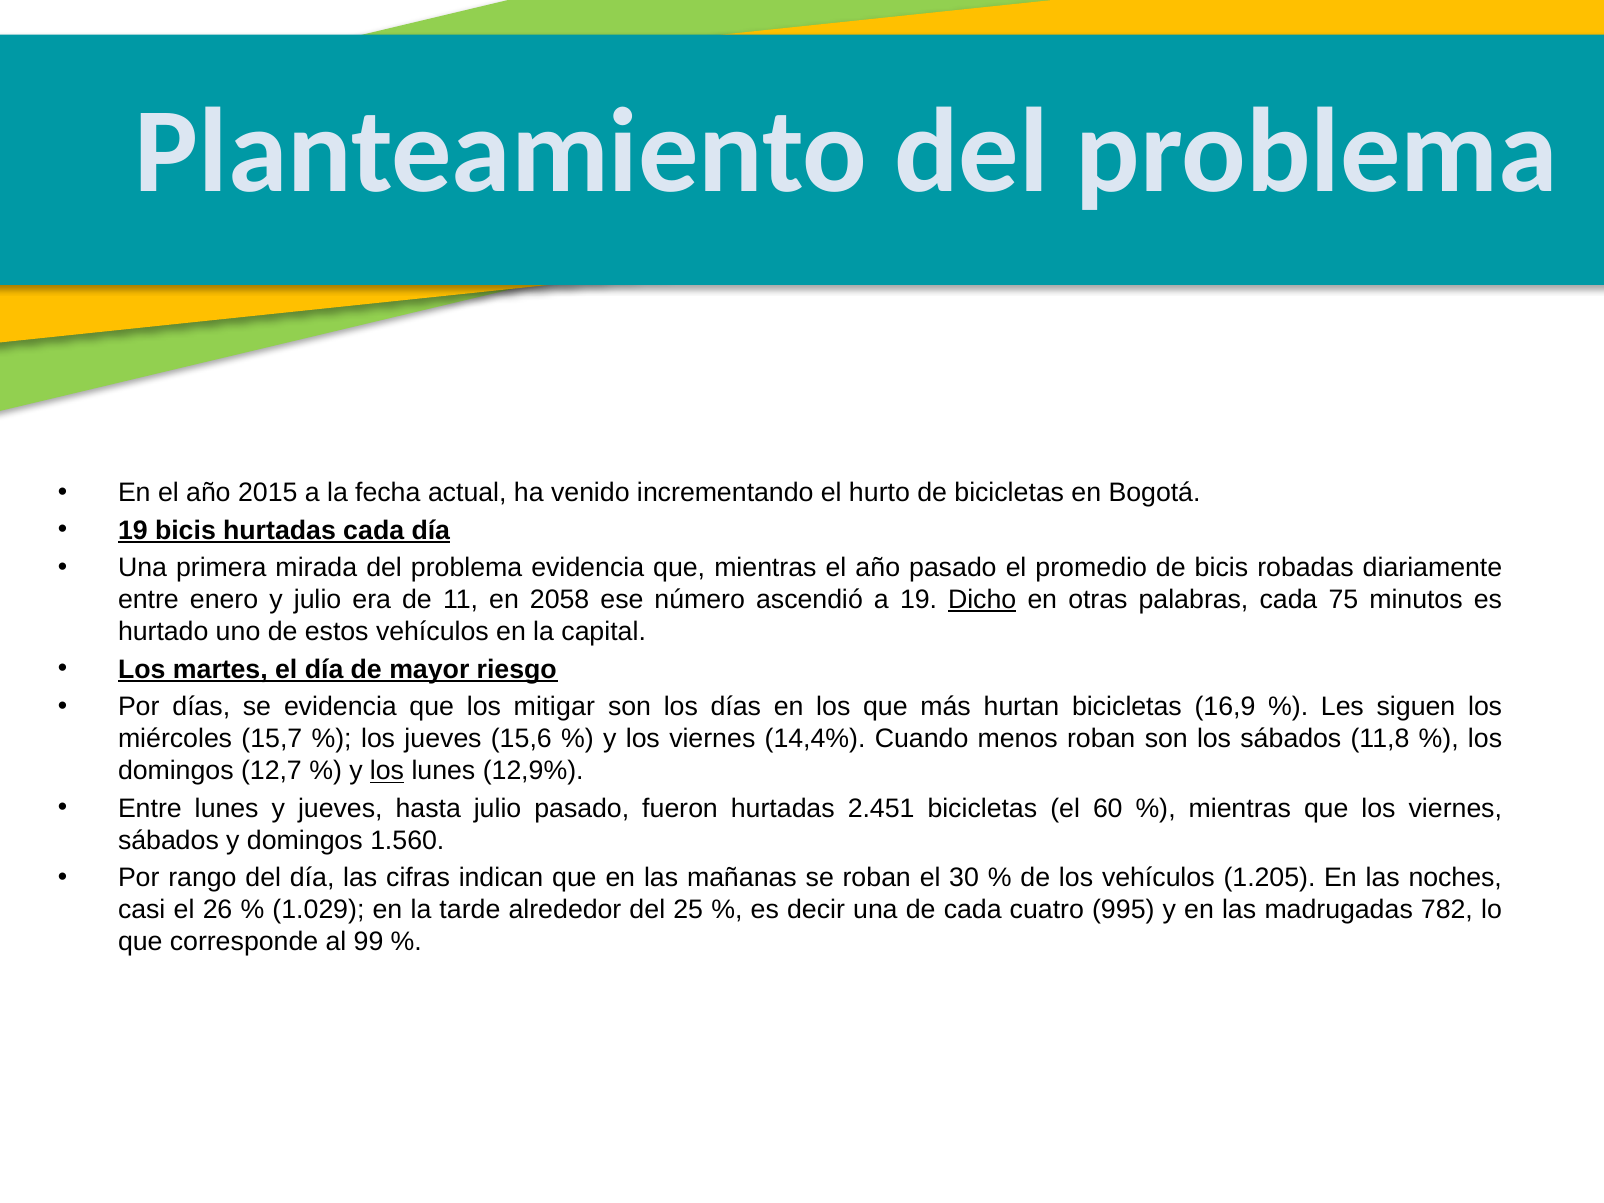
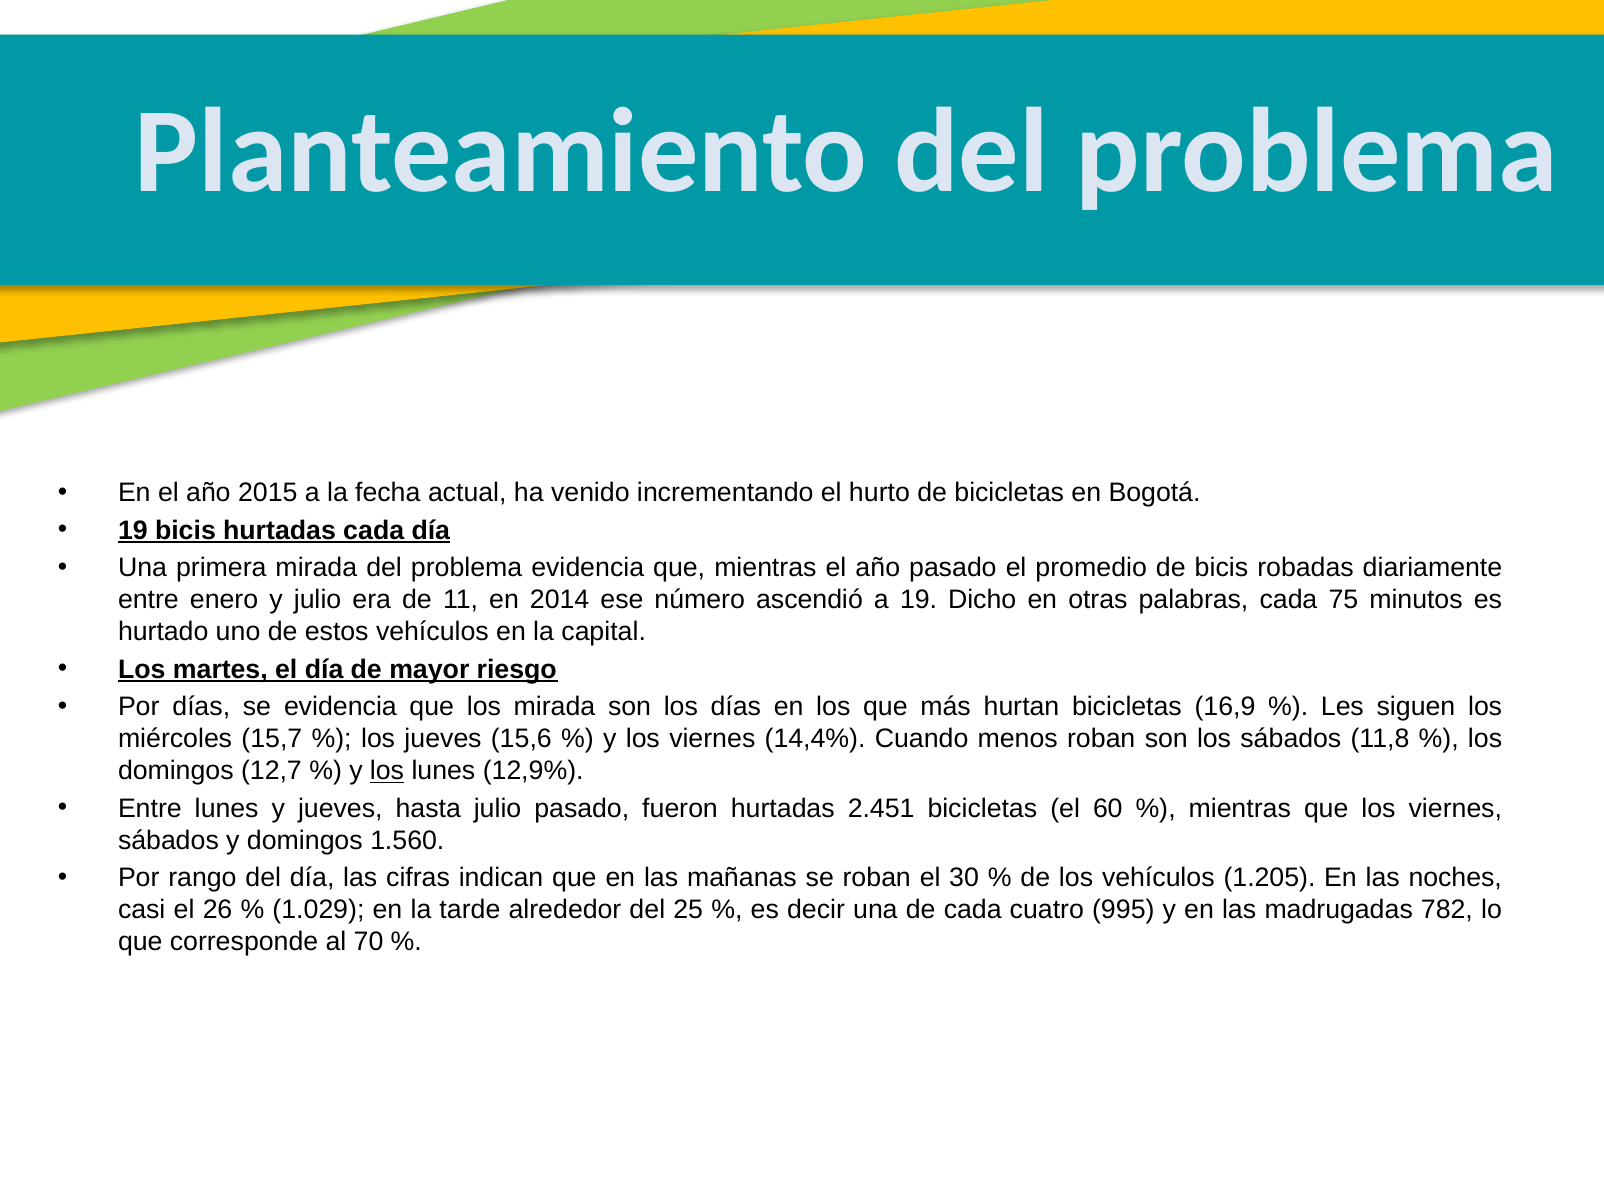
2058: 2058 -> 2014
Dicho underline: present -> none
los mitigar: mitigar -> mirada
99: 99 -> 70
